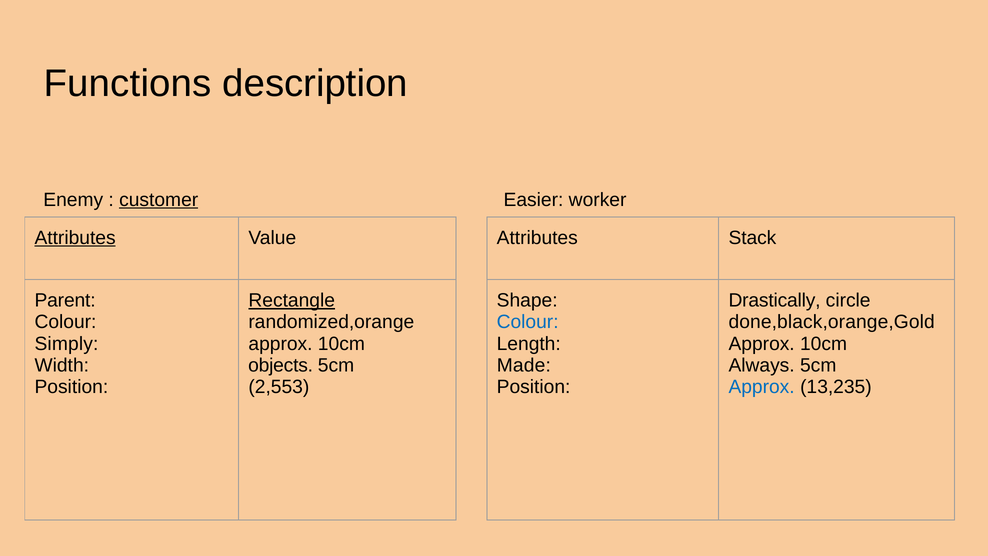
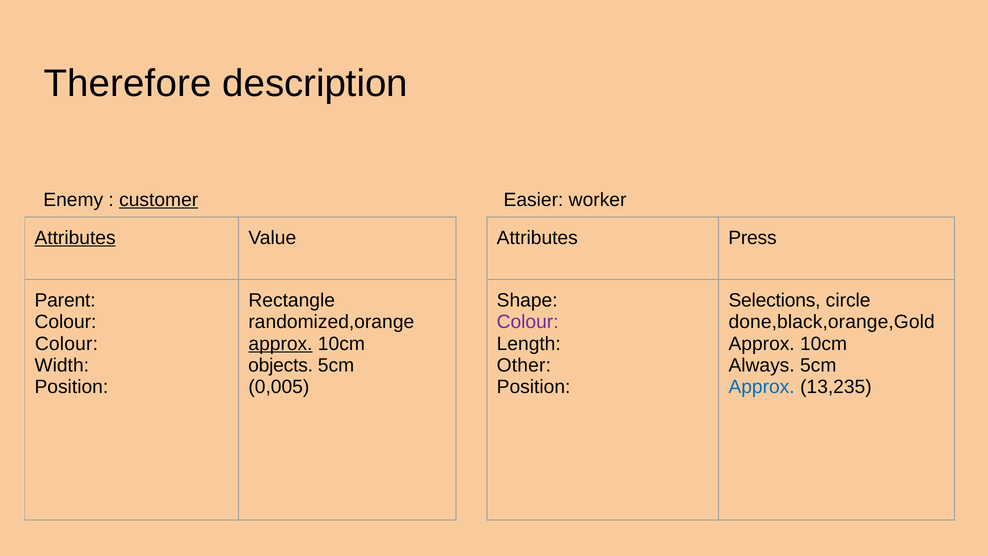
Functions: Functions -> Therefore
Stack: Stack -> Press
Rectangle underline: present -> none
Drastically: Drastically -> Selections
Colour at (528, 322) colour: blue -> purple
Simply at (66, 344): Simply -> Colour
approx at (280, 344) underline: none -> present
Made: Made -> Other
2,553: 2,553 -> 0,005
